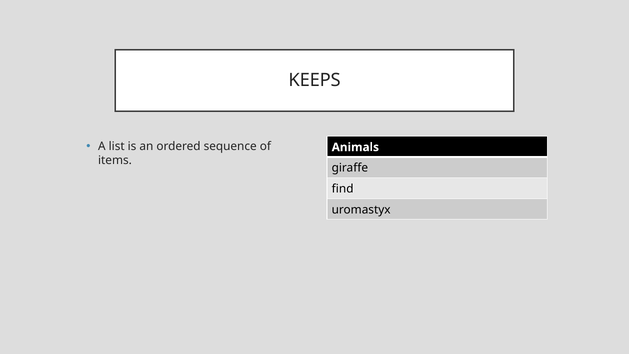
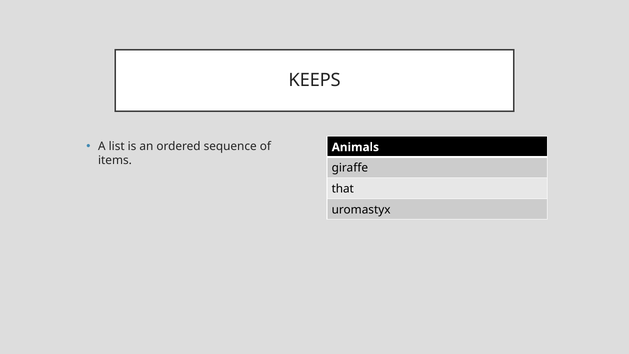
find: find -> that
